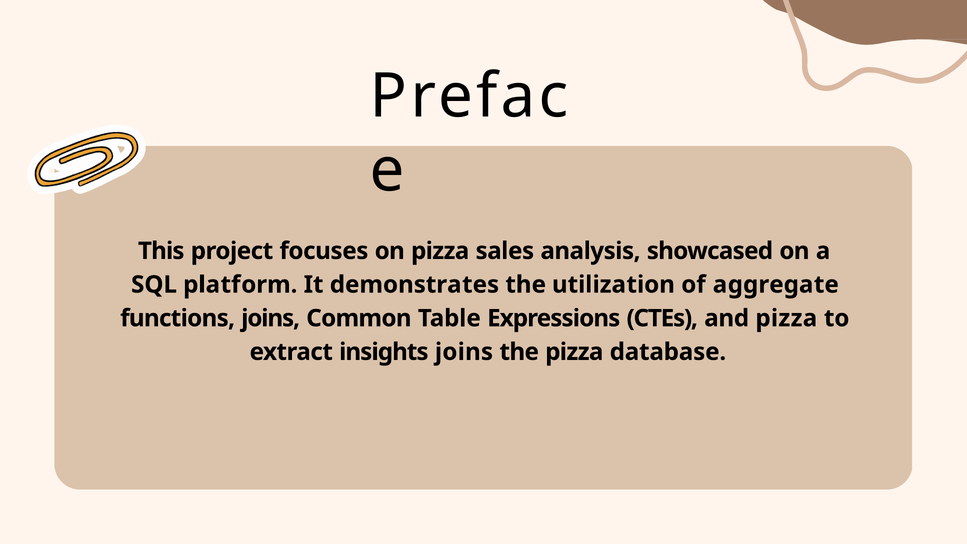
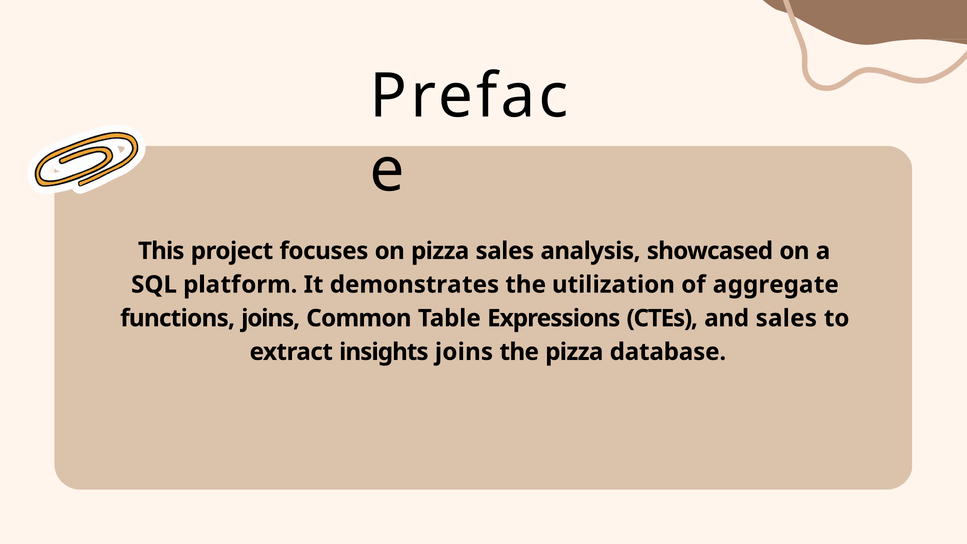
and pizza: pizza -> sales
